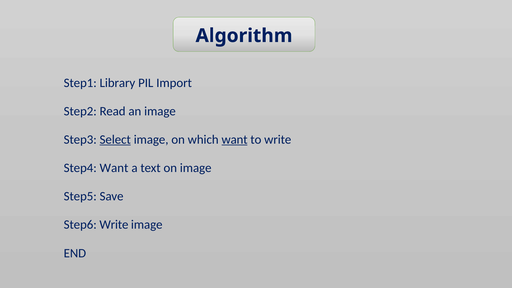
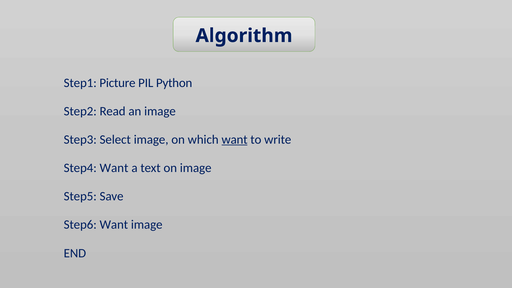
Library: Library -> Picture
Import: Import -> Python
Select underline: present -> none
Step6 Write: Write -> Want
